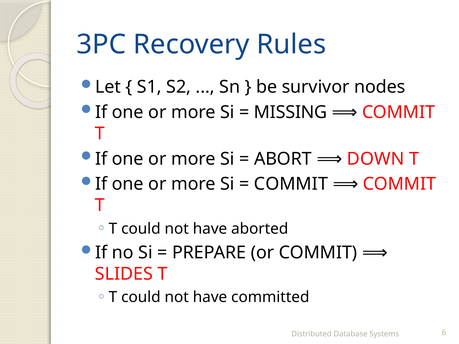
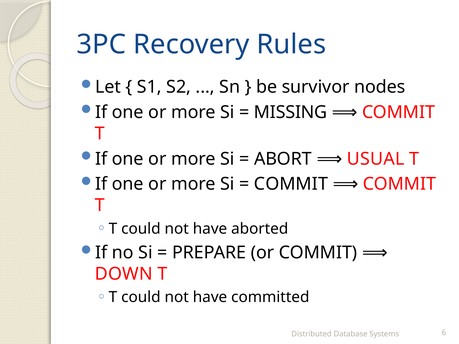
DOWN: DOWN -> USUAL
SLIDES: SLIDES -> DOWN
